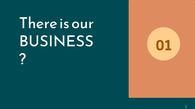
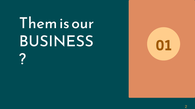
There: There -> Them
